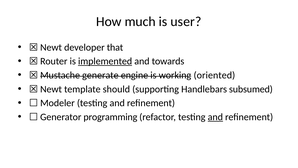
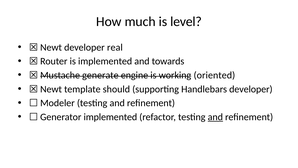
user: user -> level
that: that -> real
implemented at (105, 61) underline: present -> none
Handlebars subsumed: subsumed -> developer
programming at (110, 117): programming -> implemented
